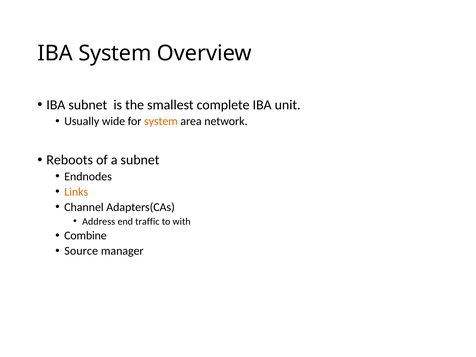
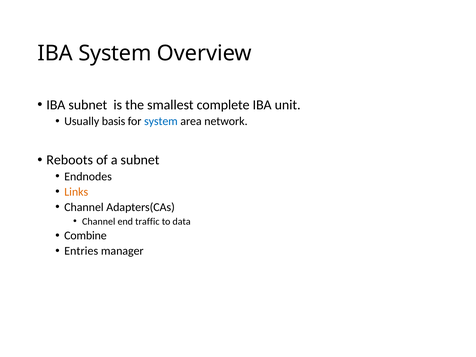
wide: wide -> basis
system at (161, 121) colour: orange -> blue
Address at (99, 221): Address -> Channel
with: with -> data
Source: Source -> Entries
